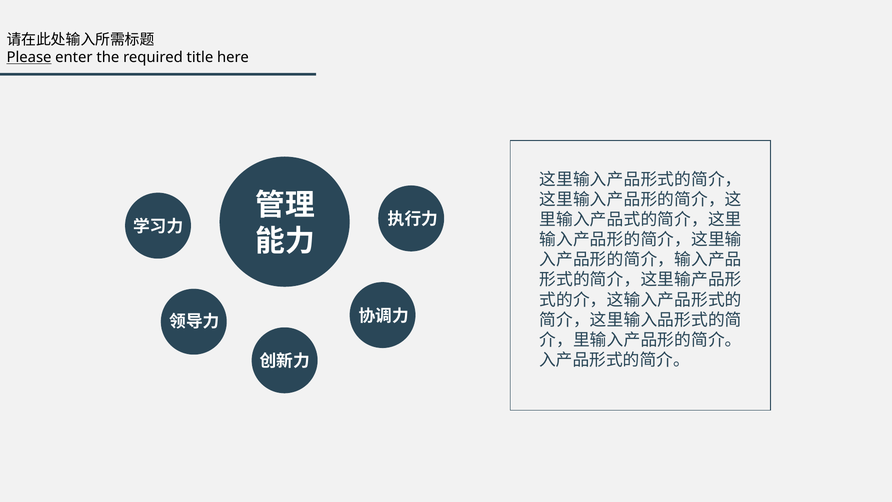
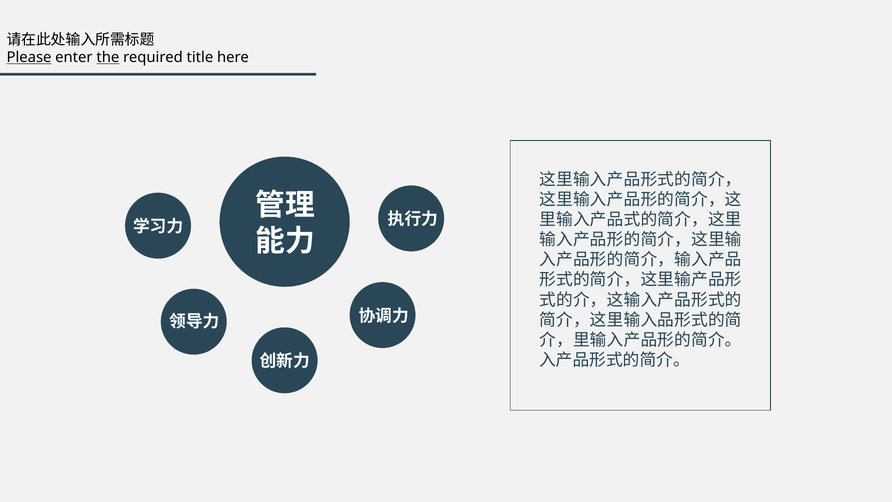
the underline: none -> present
